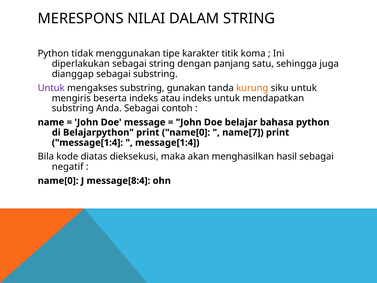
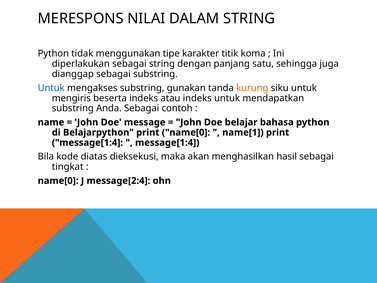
Untuk at (51, 88) colour: purple -> blue
name[7: name[7 -> name[1
negatif: negatif -> tingkat
message[8:4: message[8:4 -> message[2:4
